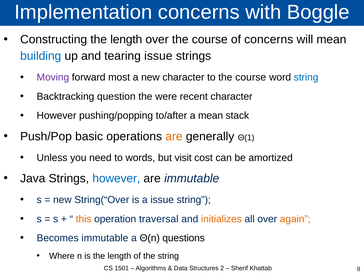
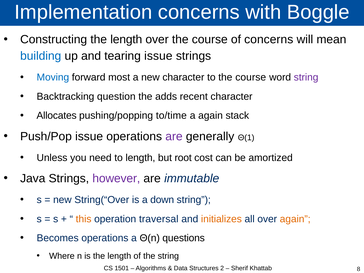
Moving colour: purple -> blue
string at (306, 77) colour: blue -> purple
were: were -> adds
However at (57, 116): However -> Allocates
to/after: to/after -> to/time
a mean: mean -> again
Push/Pop basic: basic -> issue
are at (174, 136) colour: orange -> purple
to words: words -> length
visit: visit -> root
however at (116, 179) colour: blue -> purple
a issue: issue -> down
Becomes immutable: immutable -> operations
